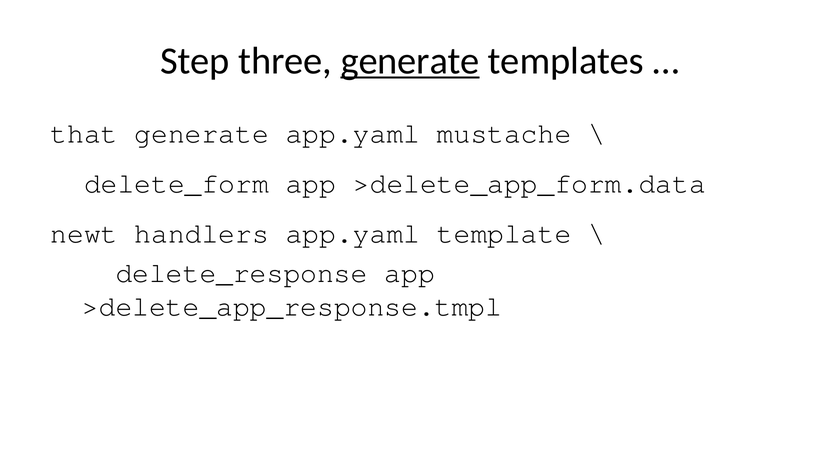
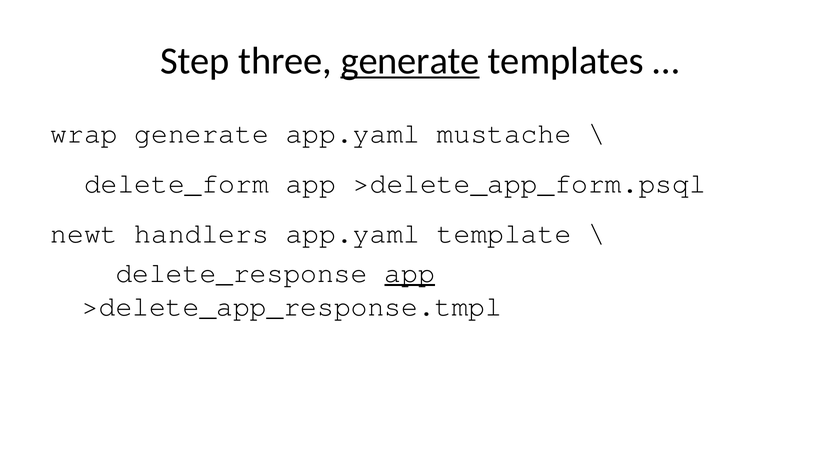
that: that -> wrap
>delete_app_form.data: >delete_app_form.data -> >delete_app_form.psql
app at (410, 273) underline: none -> present
